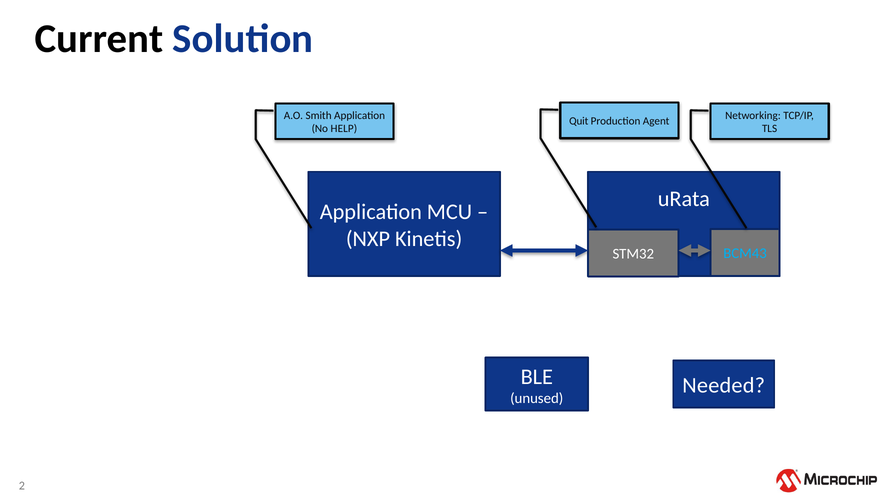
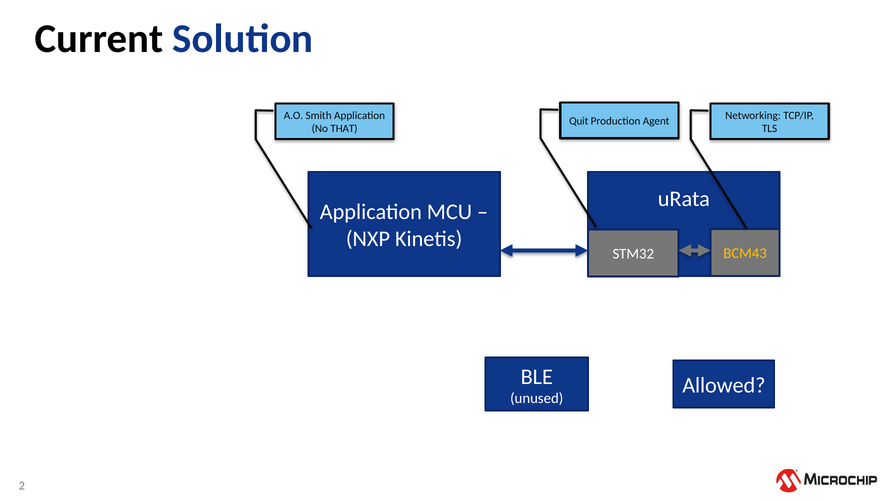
HELP: HELP -> THAT
BCM43 colour: light blue -> yellow
Needed: Needed -> Allowed
